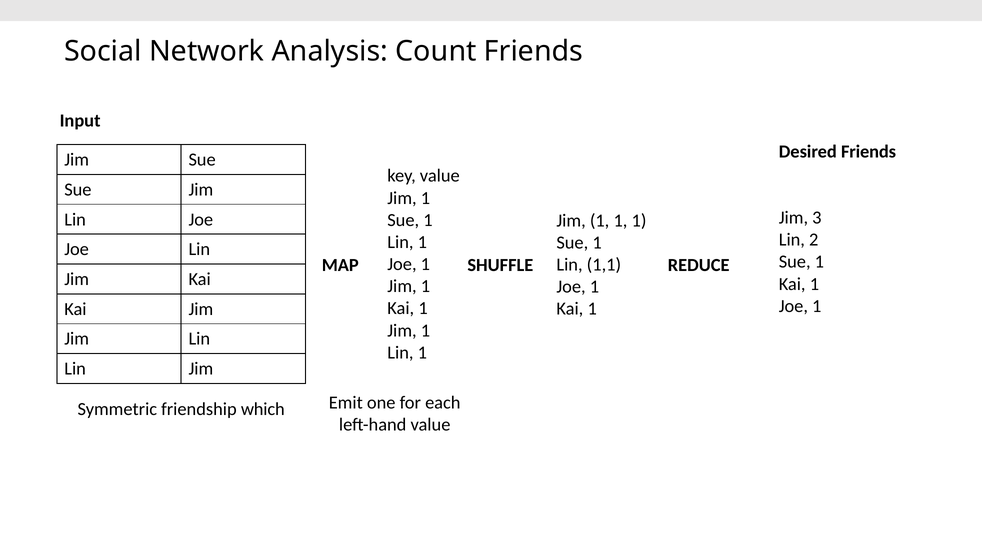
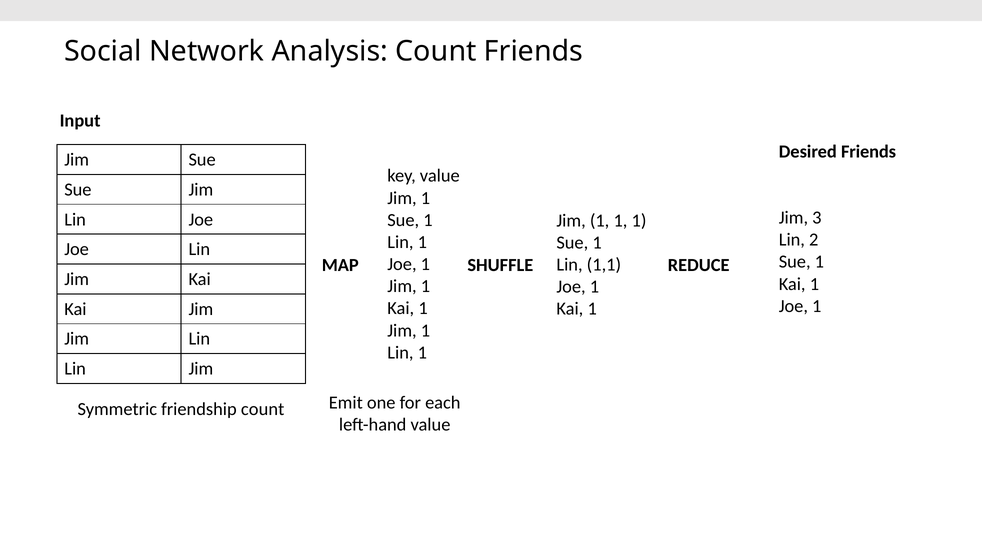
friendship which: which -> count
